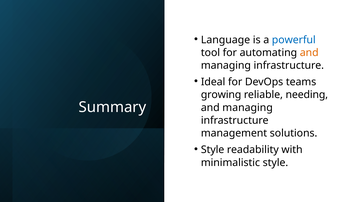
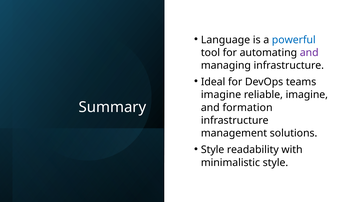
and at (309, 53) colour: orange -> purple
growing at (221, 95): growing -> imagine
reliable needing: needing -> imagine
managing at (248, 108): managing -> formation
